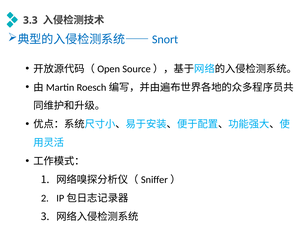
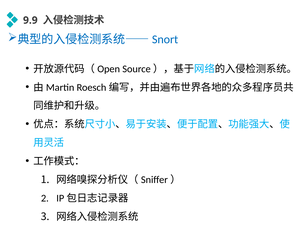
3.3: 3.3 -> 9.9
